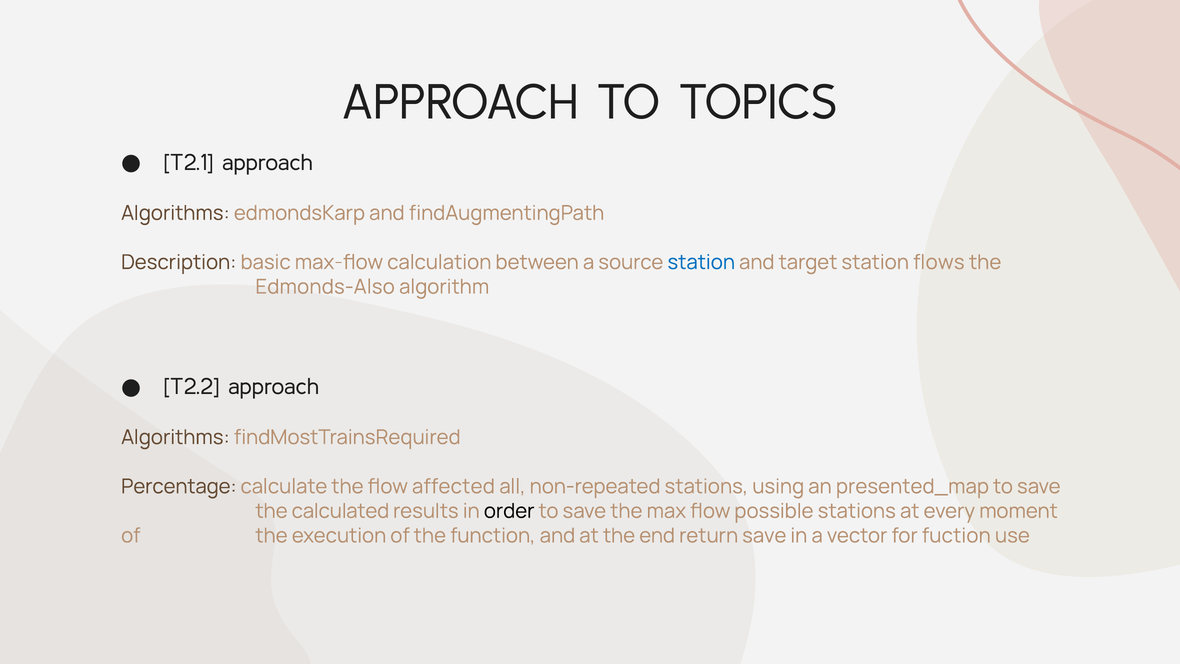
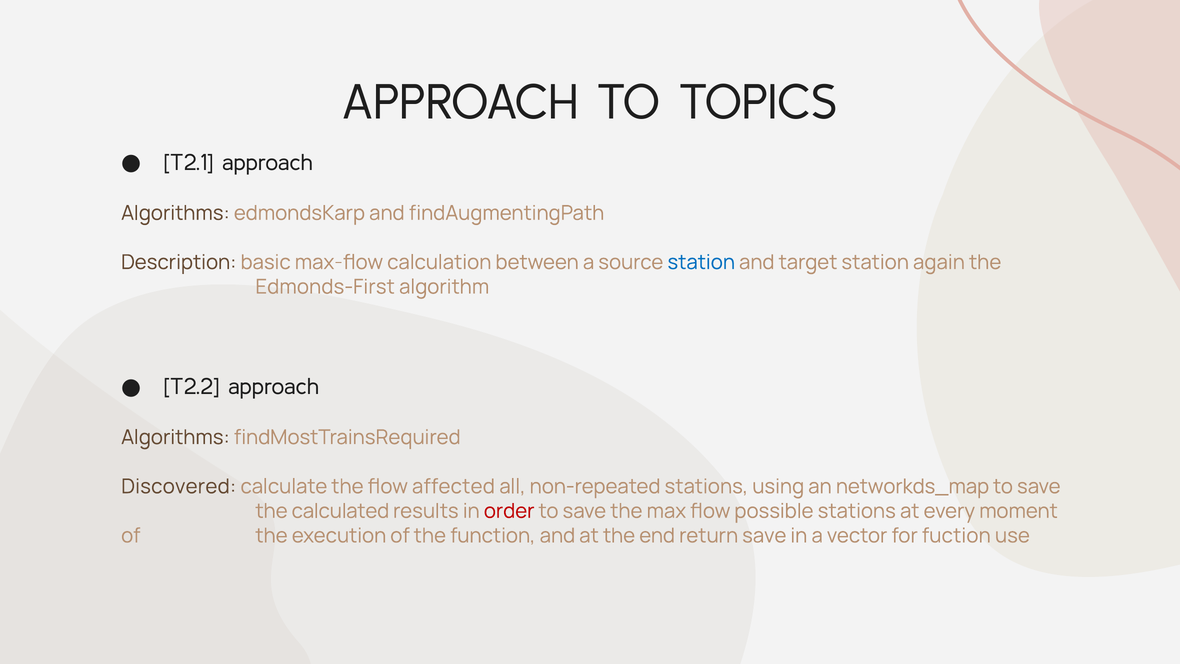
flows: flows -> again
Edmonds-Also: Edmonds-Also -> Edmonds-First
Percentage: Percentage -> Discovered
presented_map: presented_map -> networkds_map
order colour: black -> red
